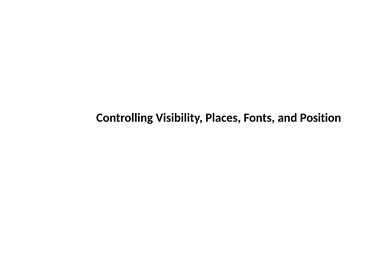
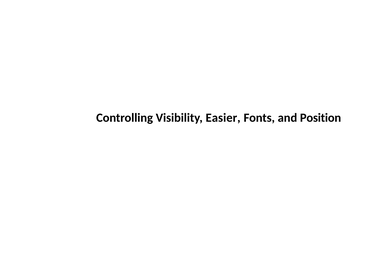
Places: Places -> Easier
